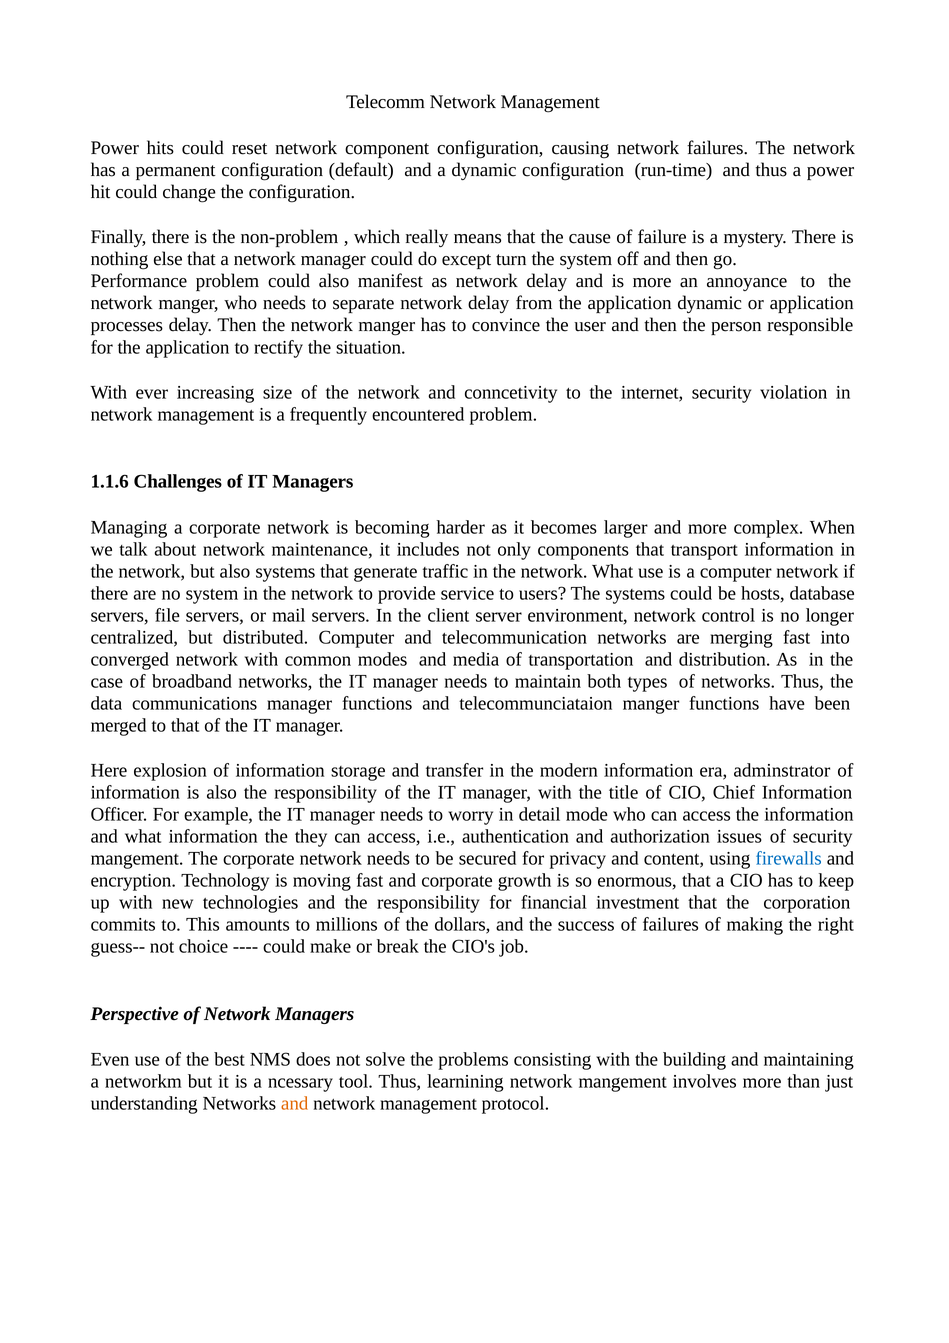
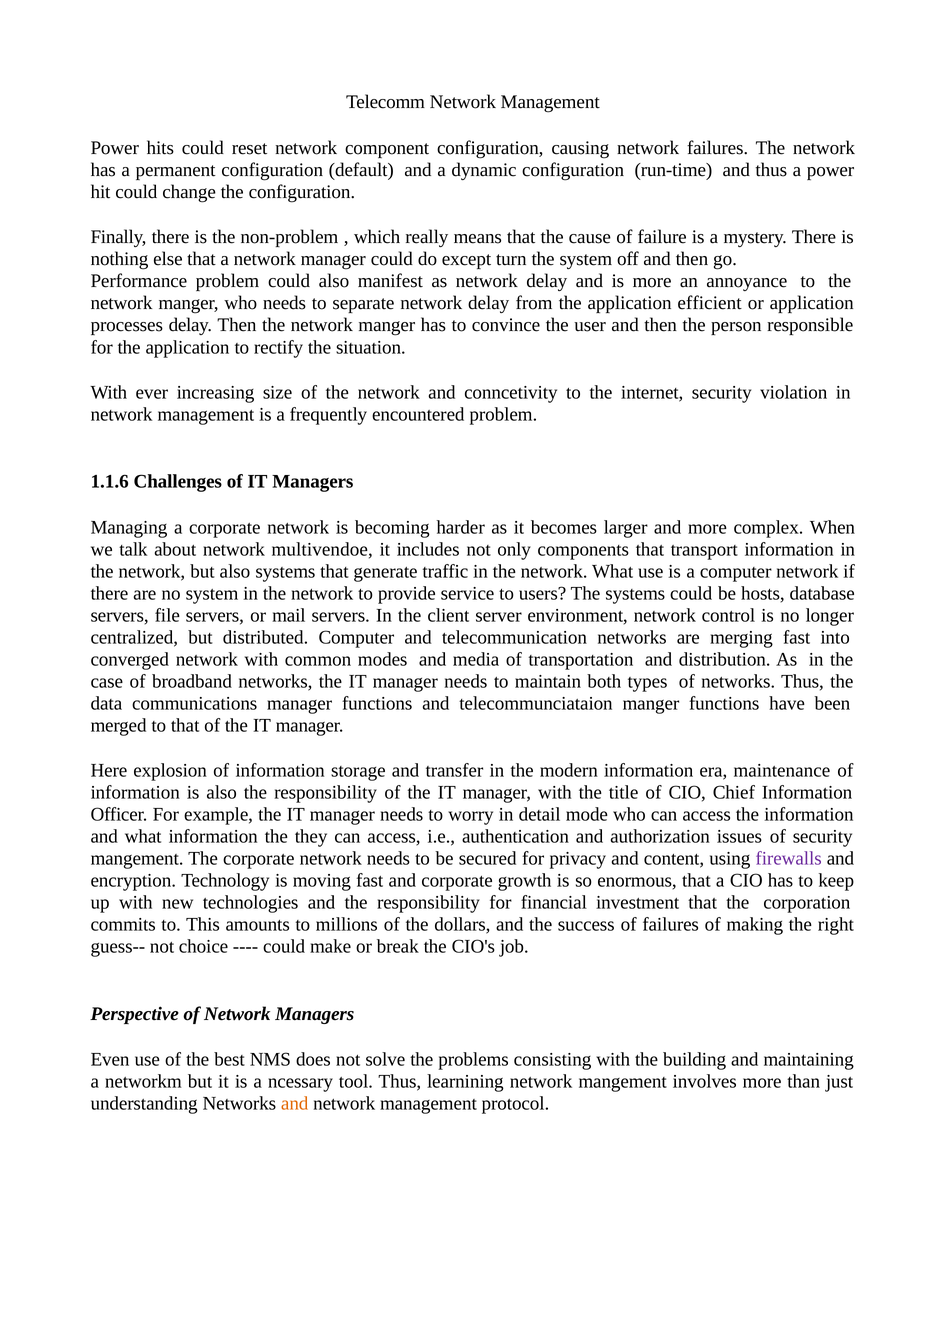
application dynamic: dynamic -> efficient
maintenance: maintenance -> multivendoe
adminstrator: adminstrator -> maintenance
firewalls colour: blue -> purple
